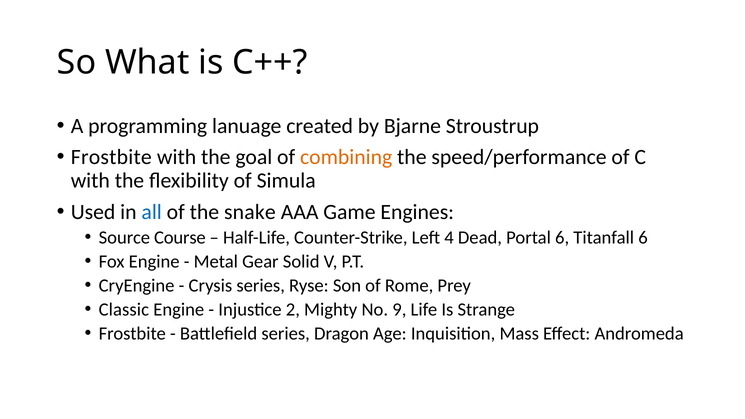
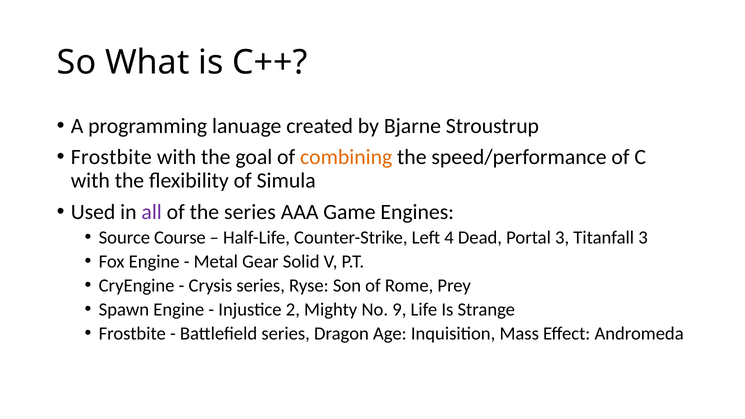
all colour: blue -> purple
the snake: snake -> series
Portal 6: 6 -> 3
Titanfall 6: 6 -> 3
Classic: Classic -> Spawn
